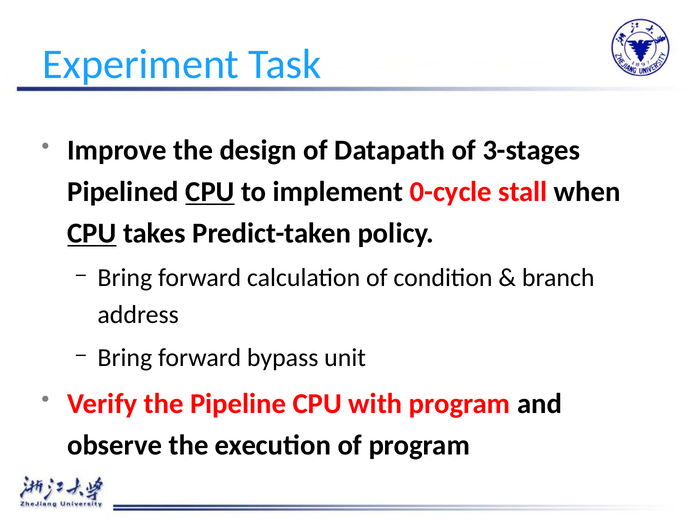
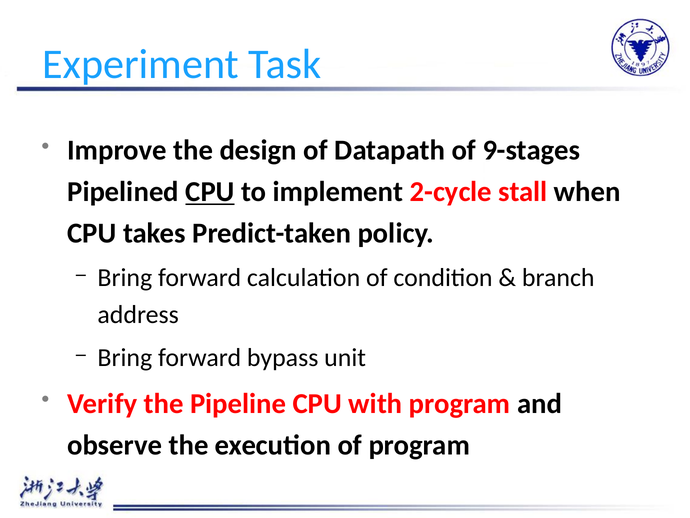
3-stages: 3-stages -> 9-stages
0-cycle: 0-cycle -> 2-cycle
CPU at (92, 233) underline: present -> none
